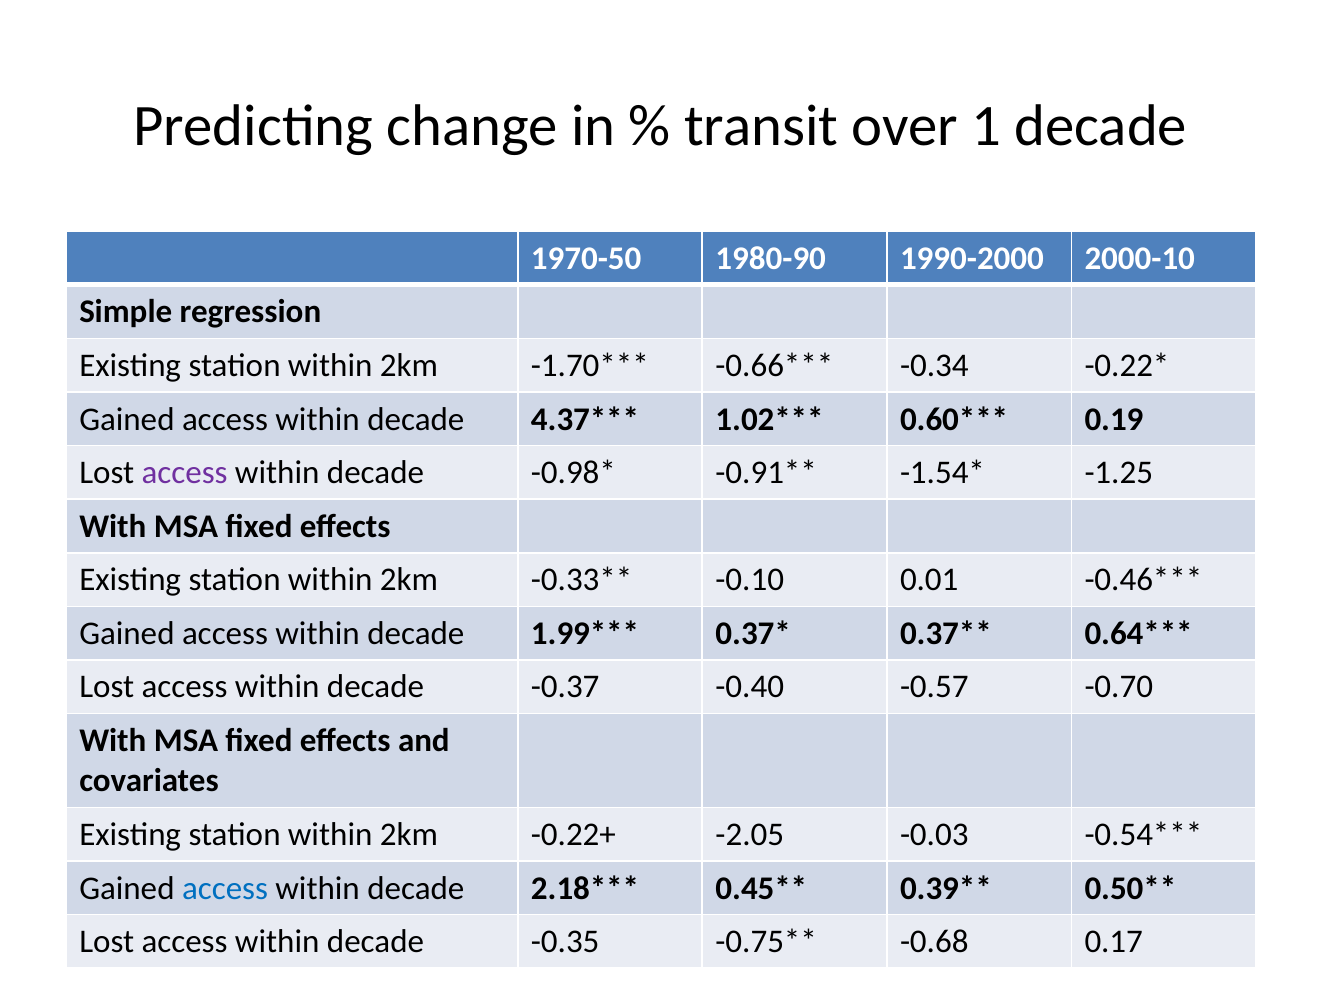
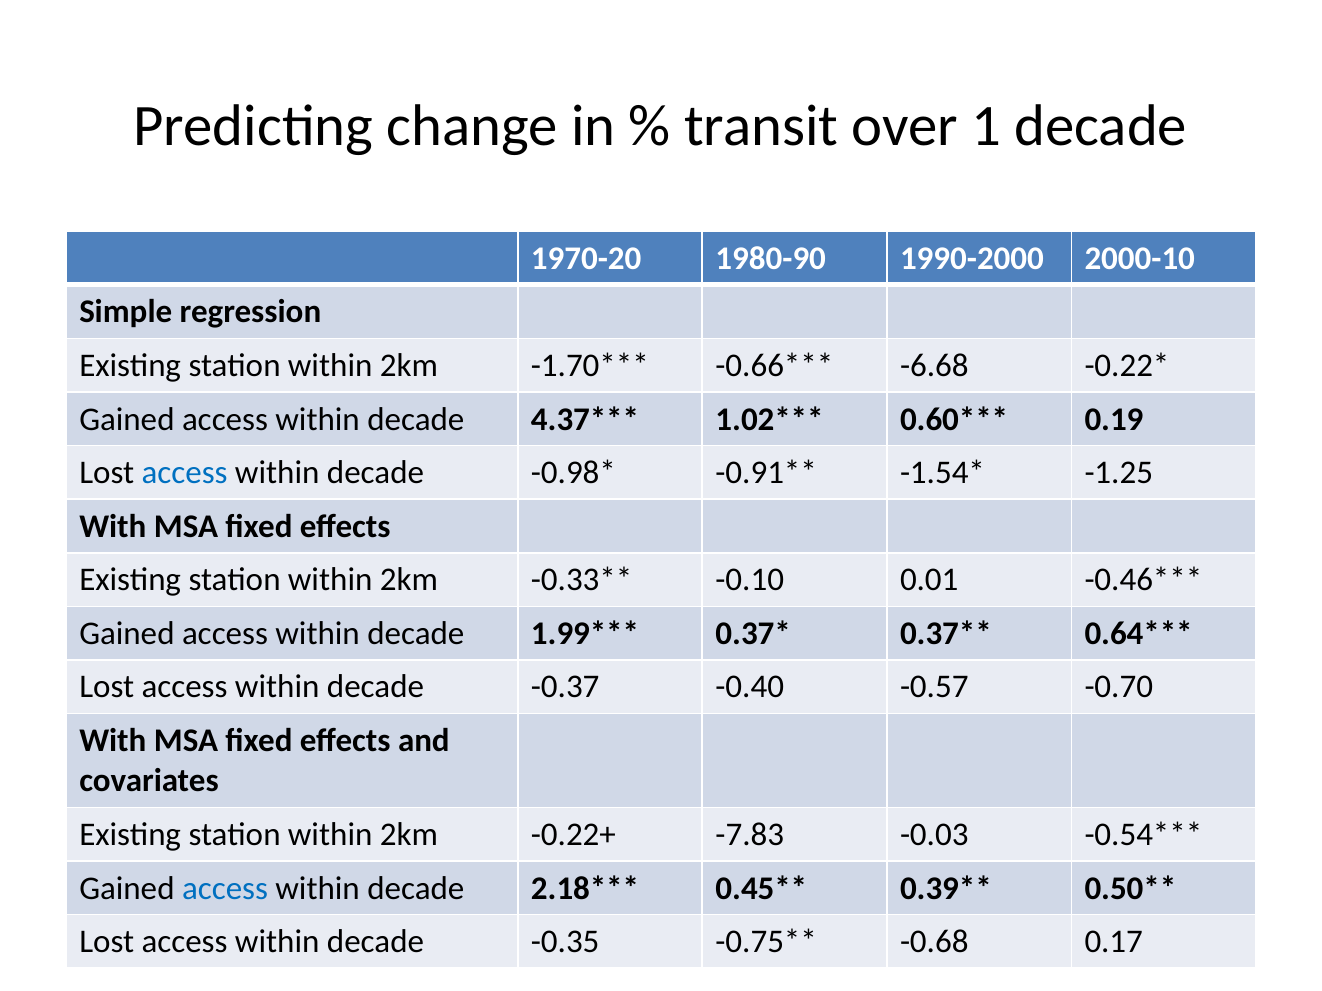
1970-50: 1970-50 -> 1970-20
-0.34: -0.34 -> -6.68
access at (185, 473) colour: purple -> blue
-2.05: -2.05 -> -7.83
